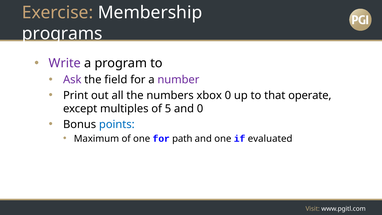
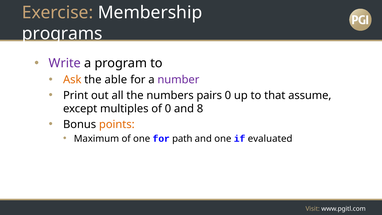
Ask colour: purple -> orange
field: field -> able
xbox: xbox -> pairs
operate: operate -> assume
of 5: 5 -> 0
and 0: 0 -> 8
points colour: blue -> orange
